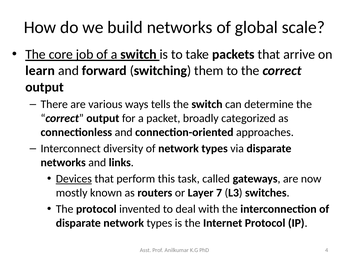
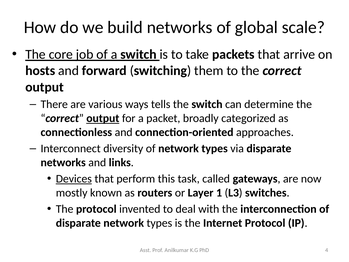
learn: learn -> hosts
output at (103, 118) underline: none -> present
7: 7 -> 1
